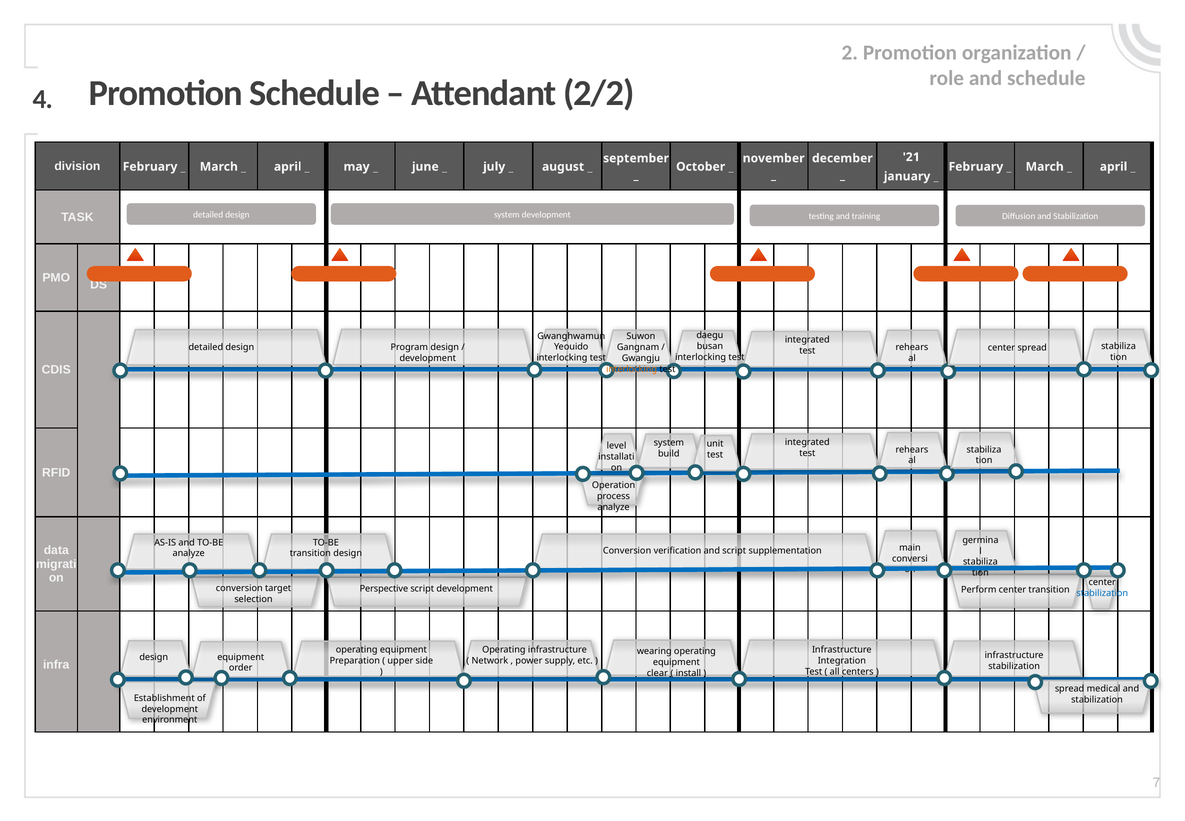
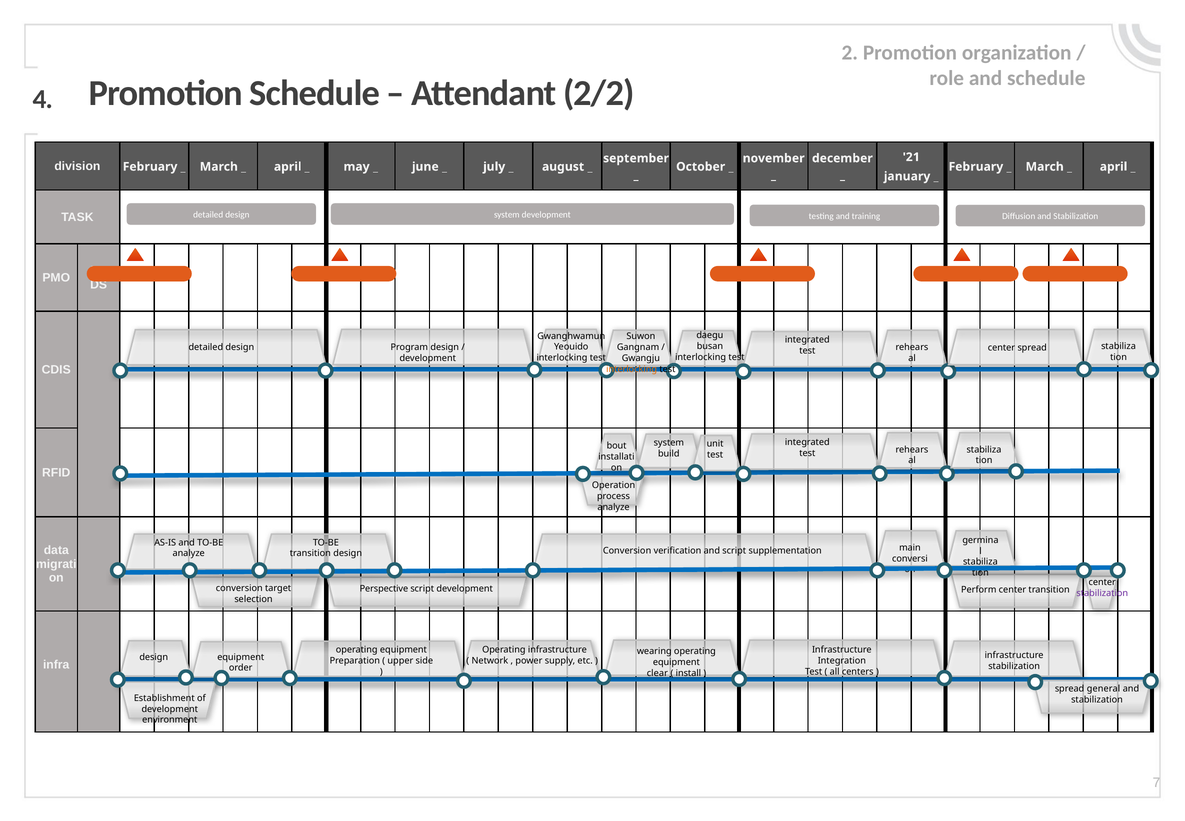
level: level -> bout
stabilization at (1102, 593) colour: blue -> purple
medical: medical -> general
